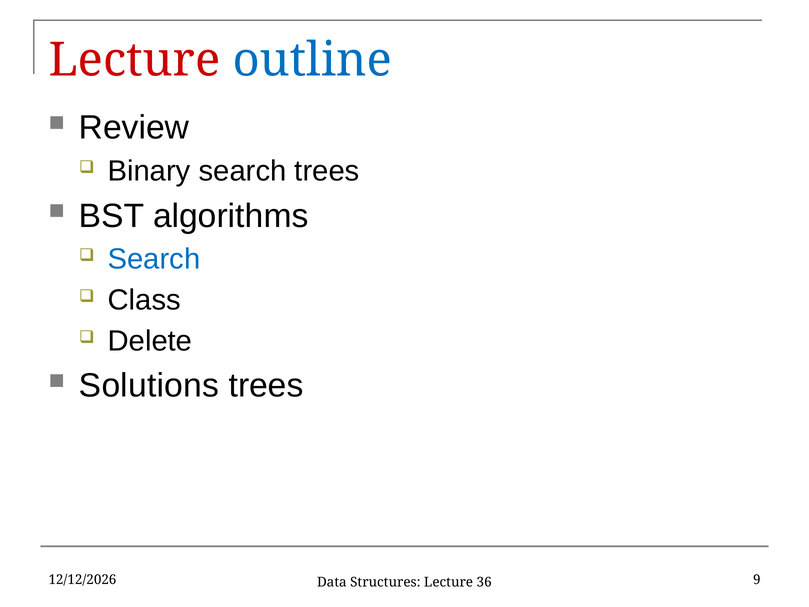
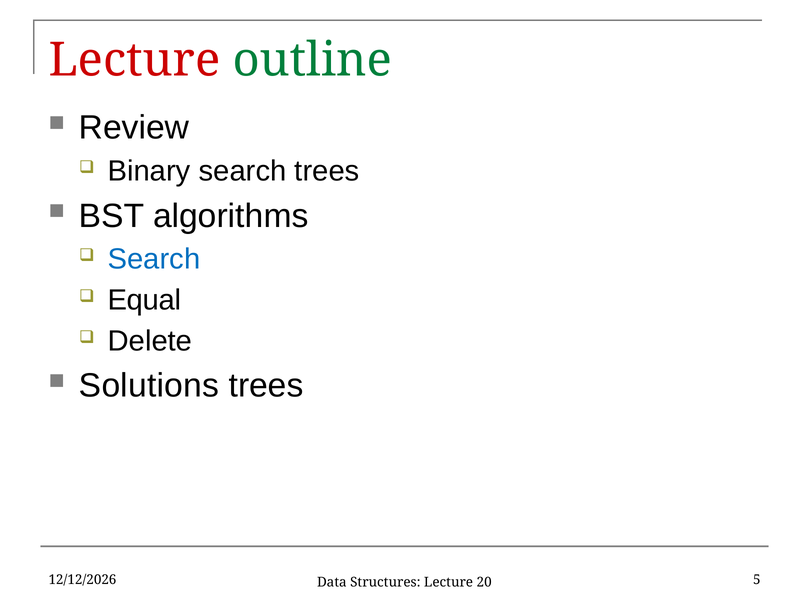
outline colour: blue -> green
Class: Class -> Equal
9: 9 -> 5
36: 36 -> 20
